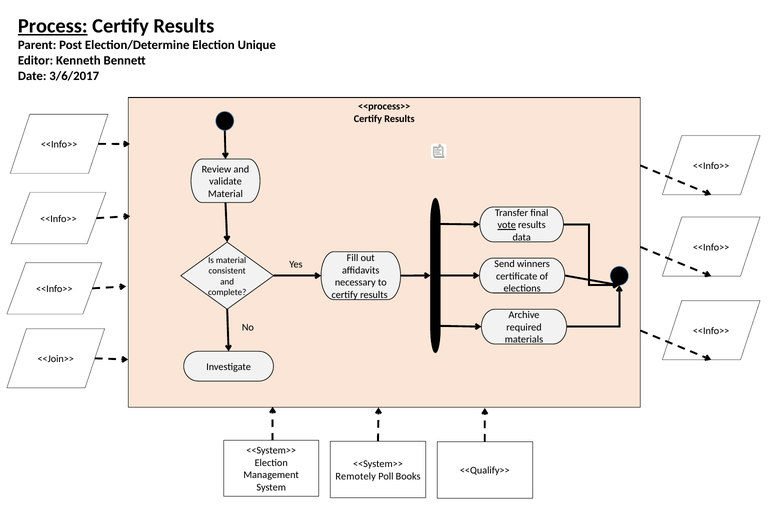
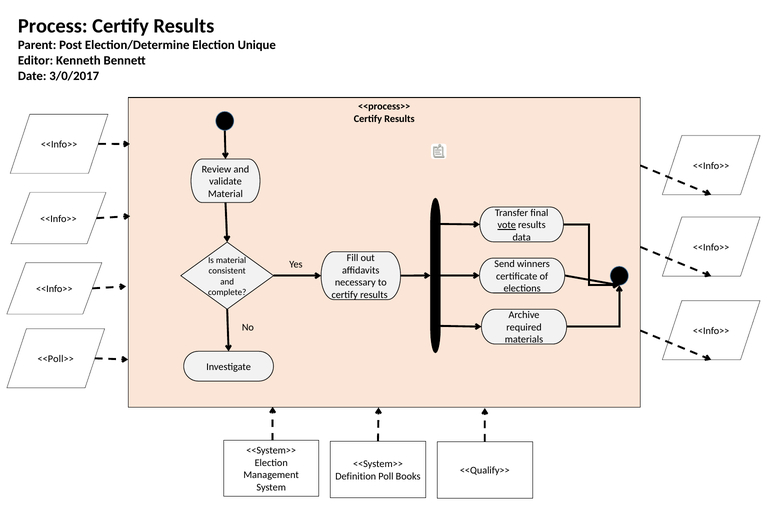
Process underline: present -> none
3/6/2017: 3/6/2017 -> 3/0/2017
<<Join>>: <<Join>> -> <<Poll>>
Remotely: Remotely -> Definition
